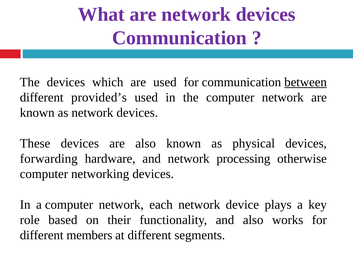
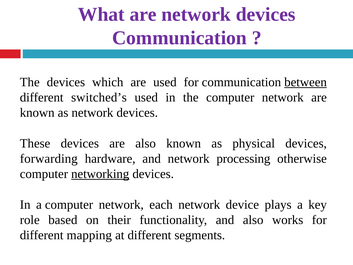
provided’s: provided’s -> switched’s
networking underline: none -> present
members: members -> mapping
